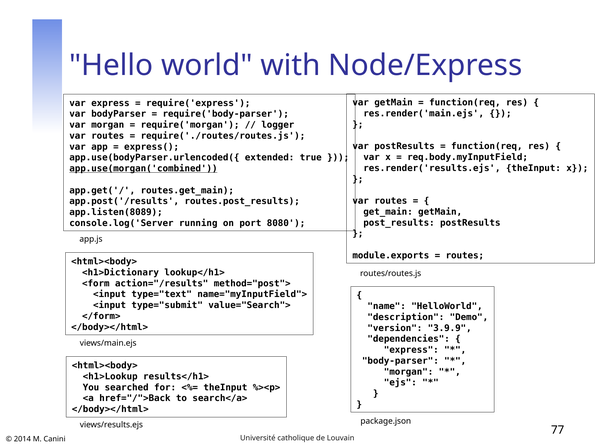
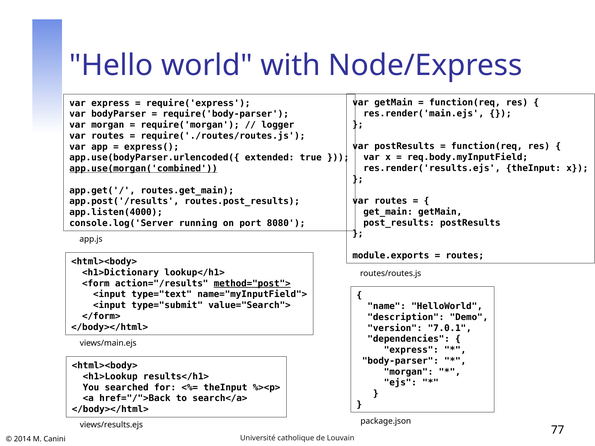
app.listen(8089: app.listen(8089 -> app.listen(4000
method="post"> underline: none -> present
3.9.9: 3.9.9 -> 7.0.1
